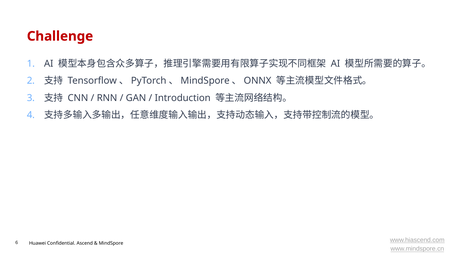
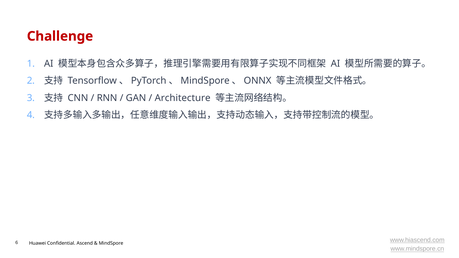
Introduction: Introduction -> Architecture
